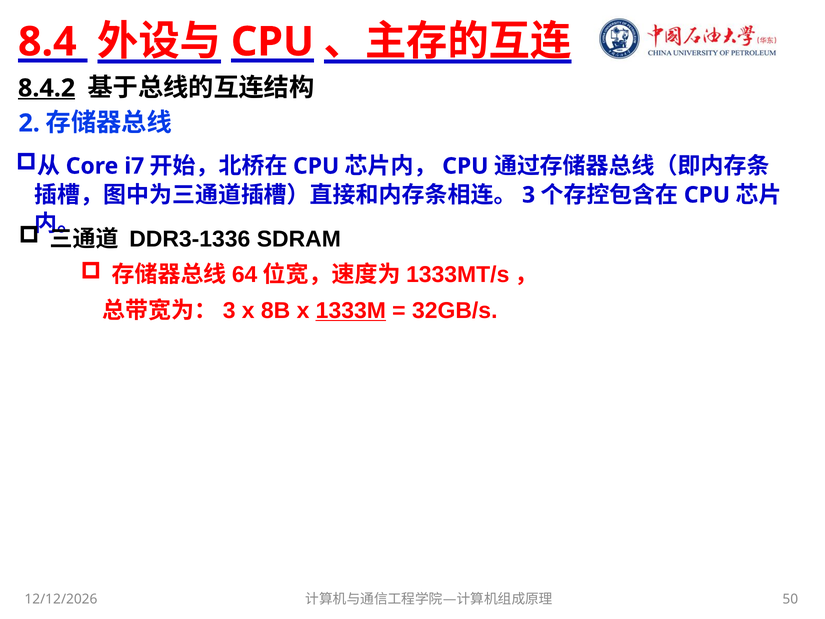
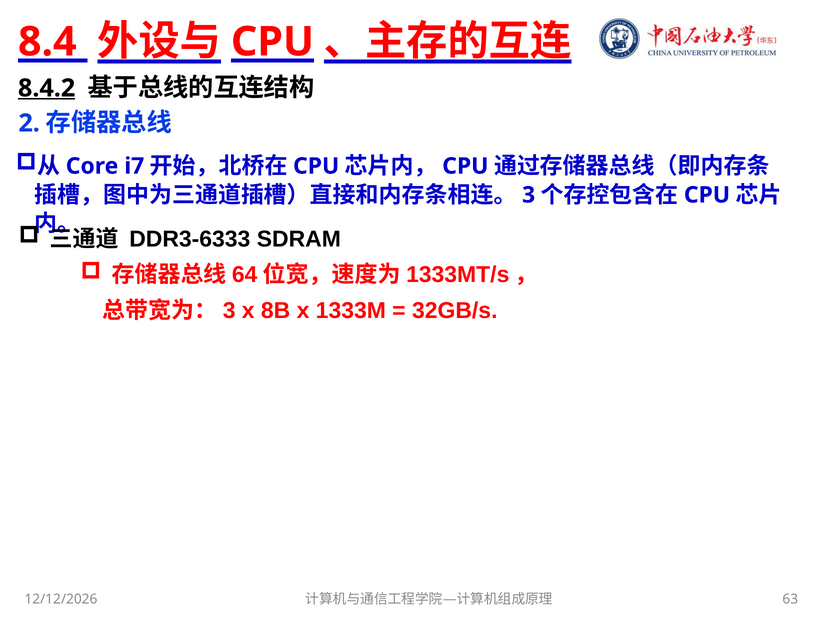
DDR3-1336: DDR3-1336 -> DDR3-6333
1333M underline: present -> none
50: 50 -> 63
